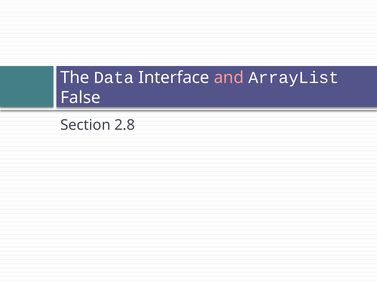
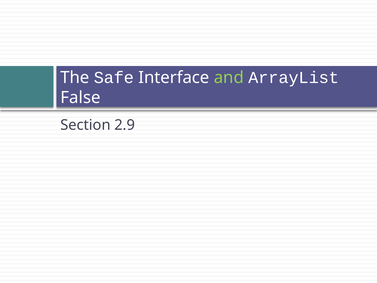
Data: Data -> Safe
and colour: pink -> light green
2.8: 2.8 -> 2.9
